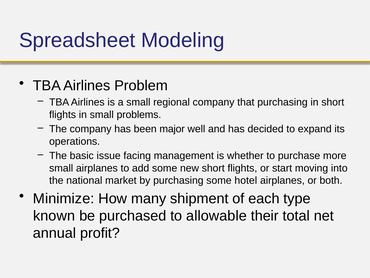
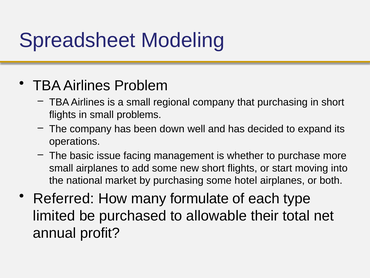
major: major -> down
Minimize: Minimize -> Referred
shipment: shipment -> formulate
known: known -> limited
